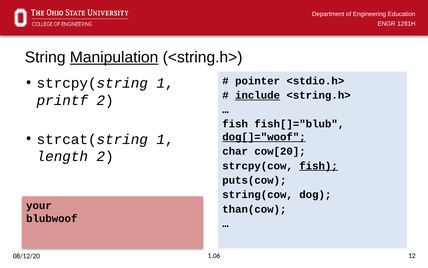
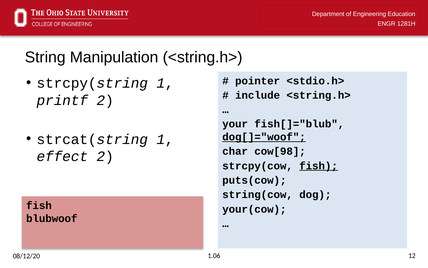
Manipulation underline: present -> none
include underline: present -> none
fish at (235, 124): fish -> your
cow[20: cow[20 -> cow[98
length: length -> effect
your at (39, 205): your -> fish
than(cow: than(cow -> your(cow
